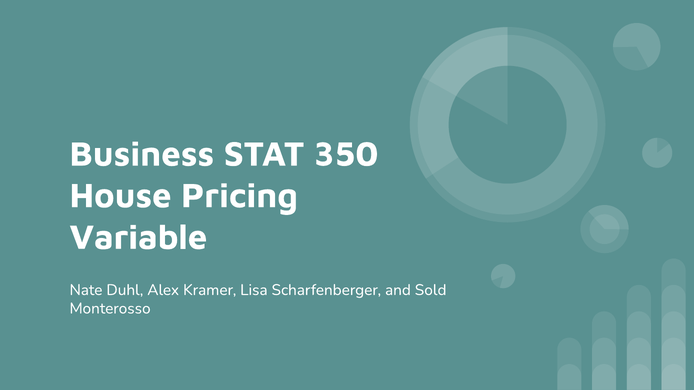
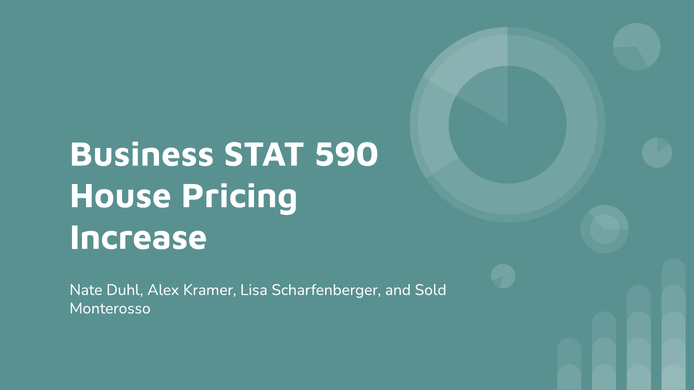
350: 350 -> 590
Variable: Variable -> Increase
